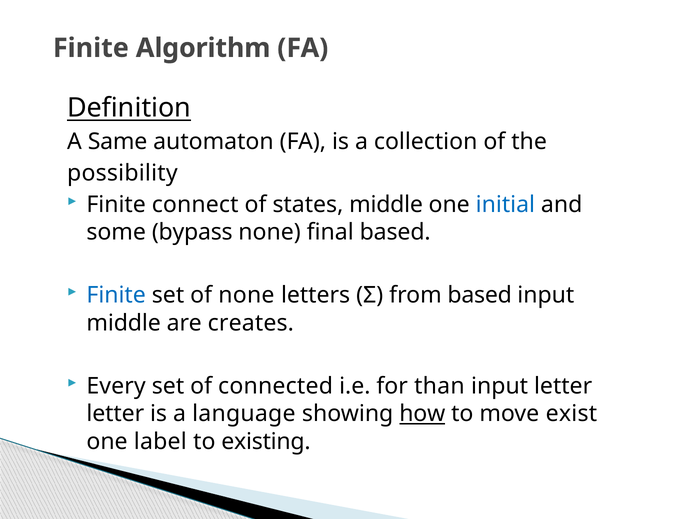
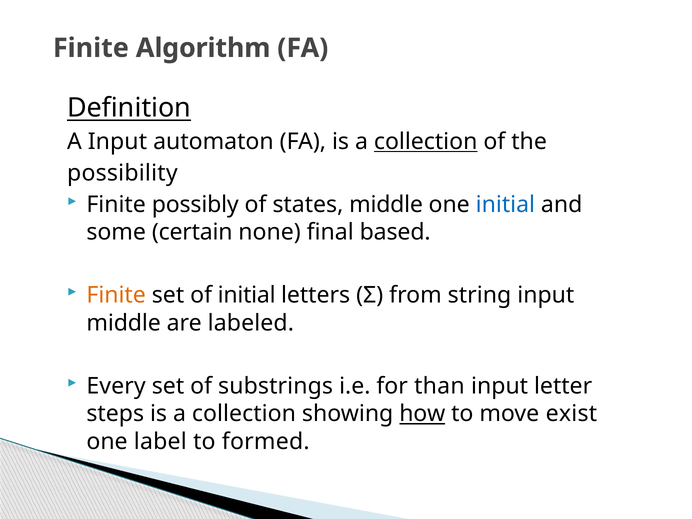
A Same: Same -> Input
collection at (426, 142) underline: none -> present
connect: connect -> possibly
bypass: bypass -> certain
Finite at (116, 295) colour: blue -> orange
of none: none -> initial
from based: based -> string
creates: creates -> labeled
connected: connected -> substrings
letter at (115, 414): letter -> steps
language at (244, 414): language -> collection
existing: existing -> formed
